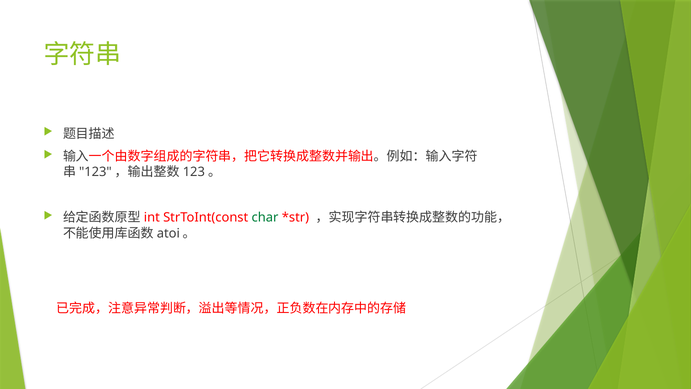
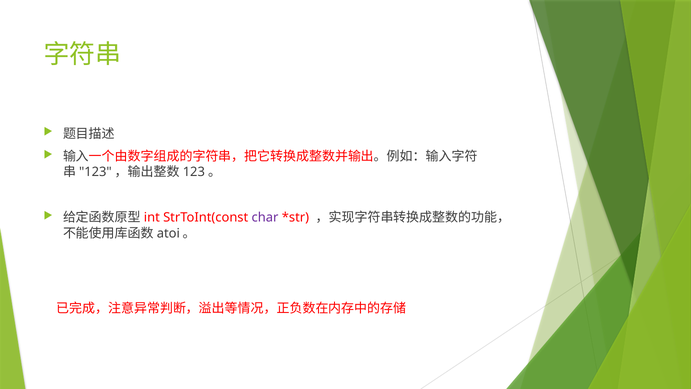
char colour: green -> purple
